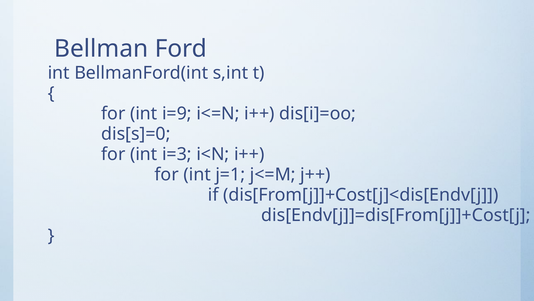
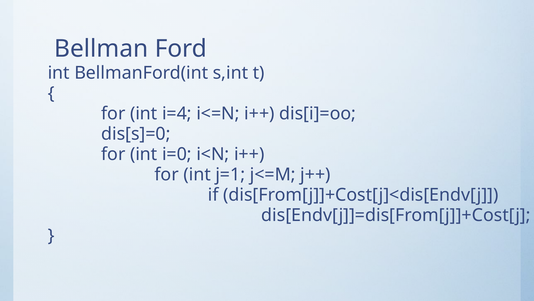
i=9: i=9 -> i=4
i=3: i=3 -> i=0
